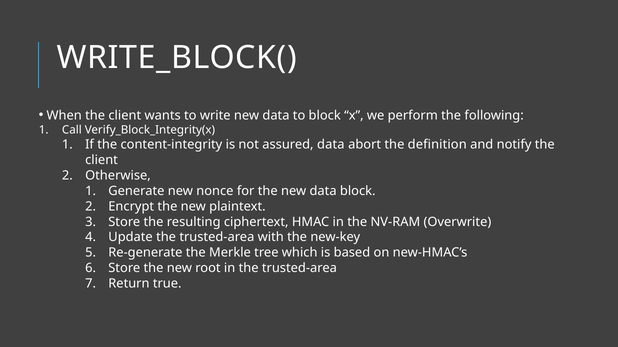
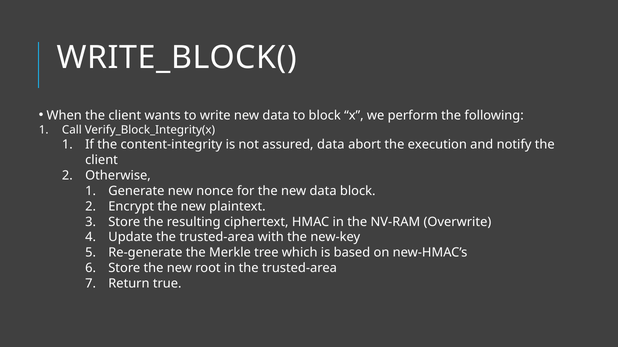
definition: definition -> execution
